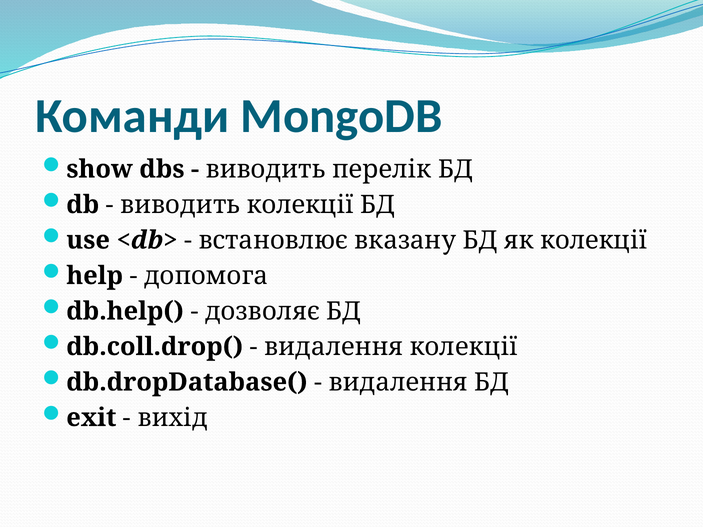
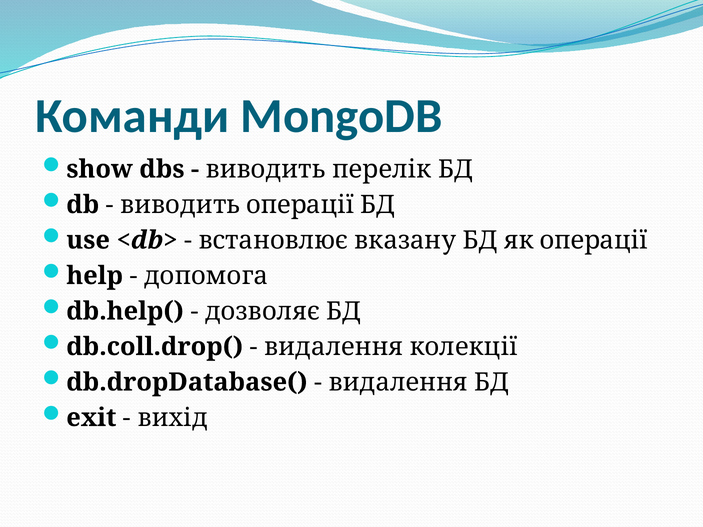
виводить колекції: колекції -> операції
як колекції: колекції -> операції
